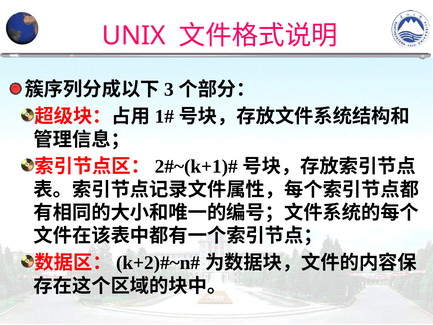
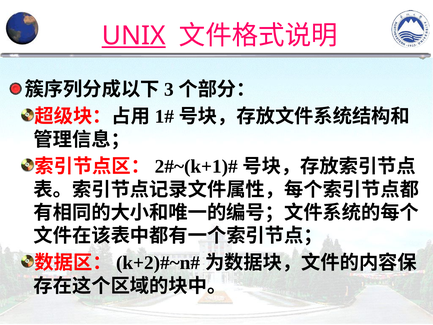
UNIX underline: none -> present
